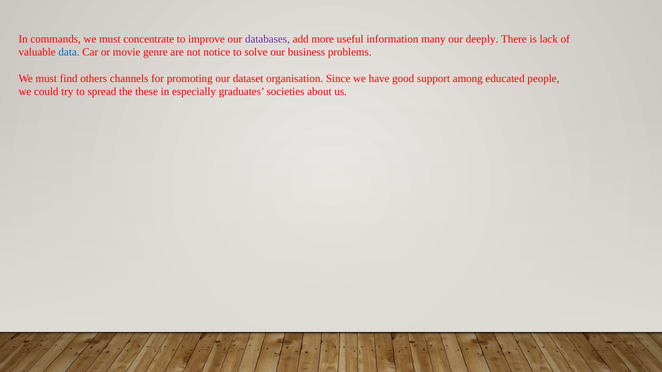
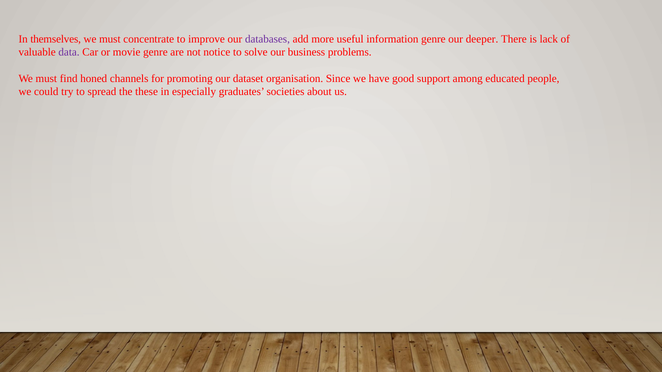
commands: commands -> themselves
information many: many -> genre
deeply: deeply -> deeper
data colour: blue -> purple
others: others -> honed
